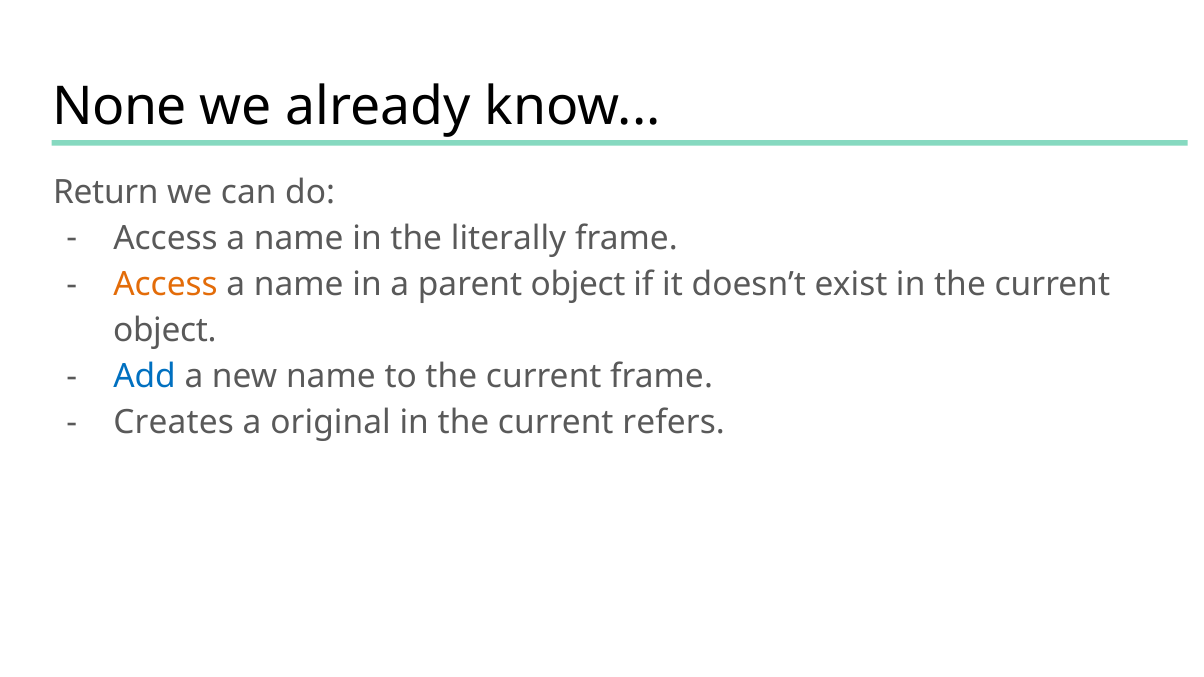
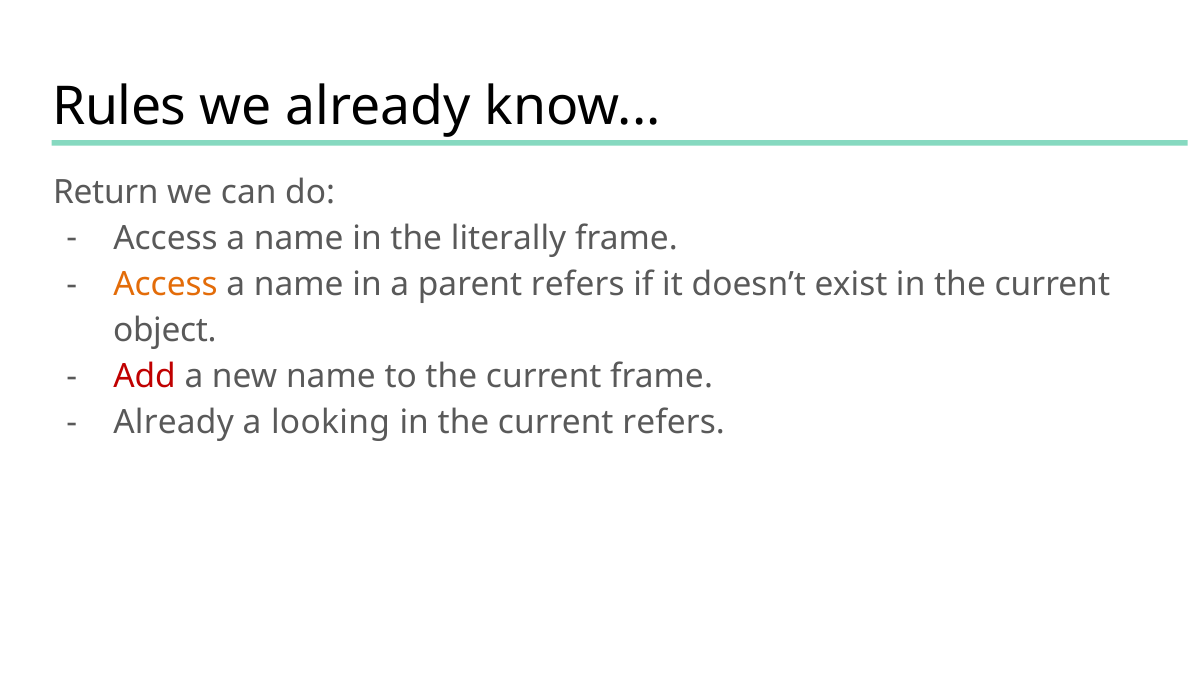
None: None -> Rules
parent object: object -> refers
Add colour: blue -> red
Creates at (174, 423): Creates -> Already
original: original -> looking
